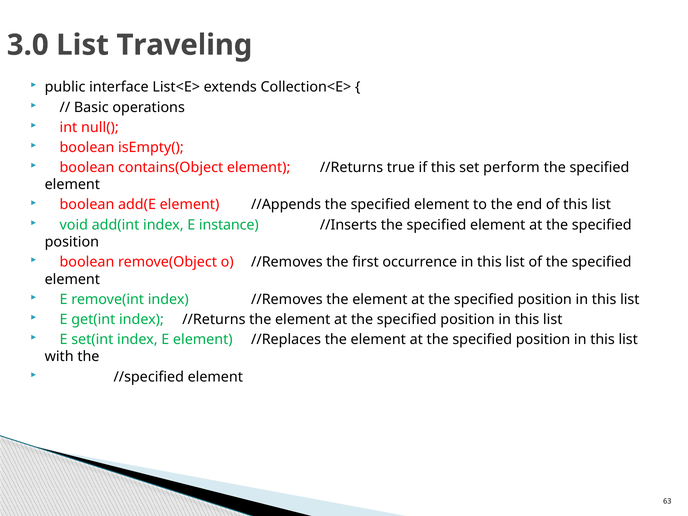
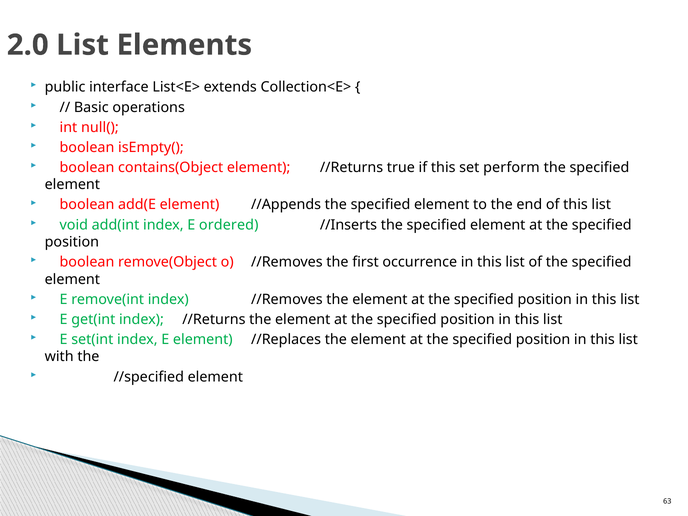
3.0: 3.0 -> 2.0
Traveling: Traveling -> Elements
instance: instance -> ordered
